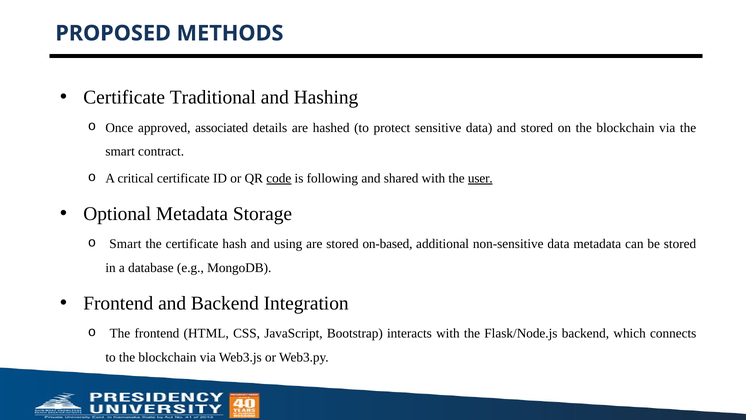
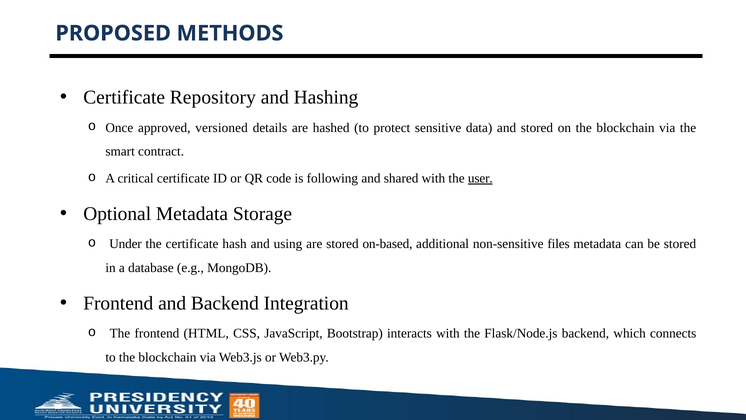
Traditional: Traditional -> Repository
associated: associated -> versioned
code underline: present -> none
Smart at (125, 244): Smart -> Under
non-sensitive data: data -> files
